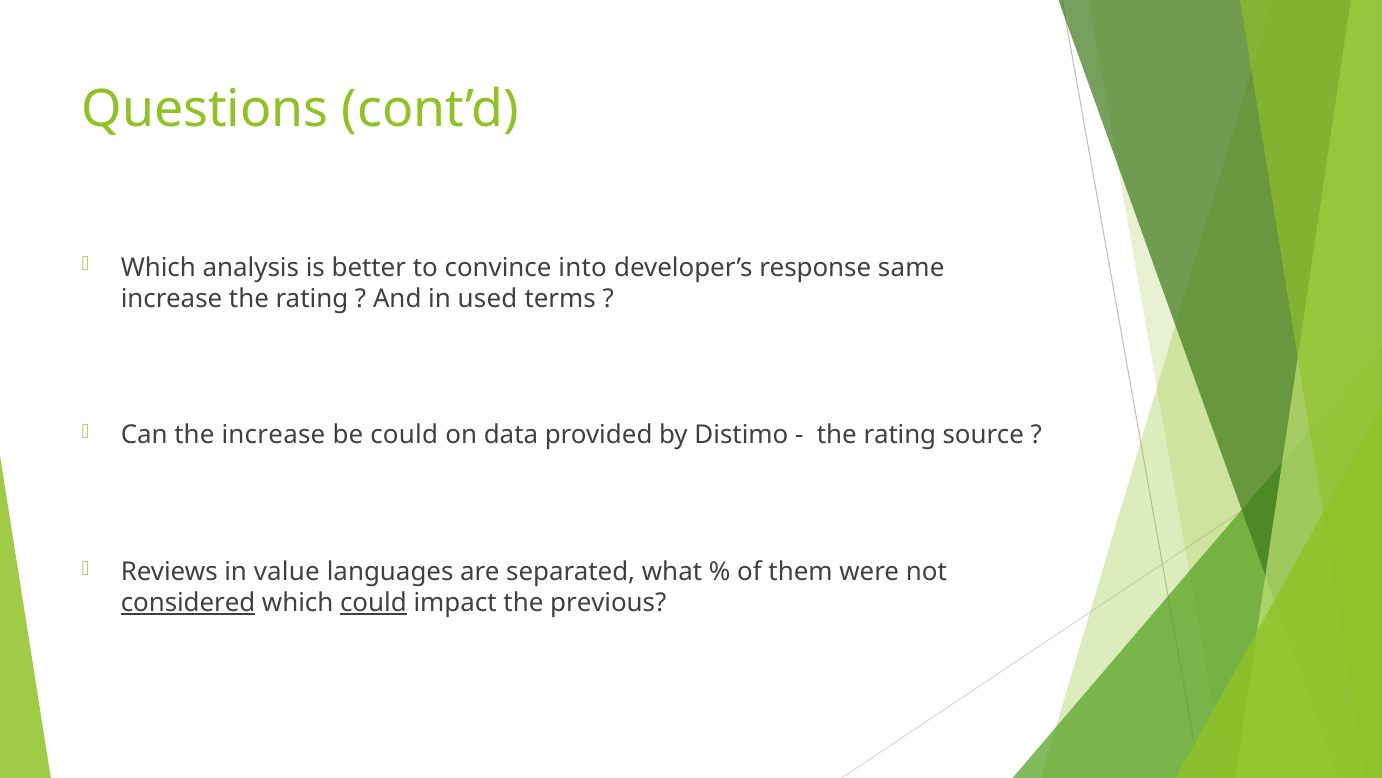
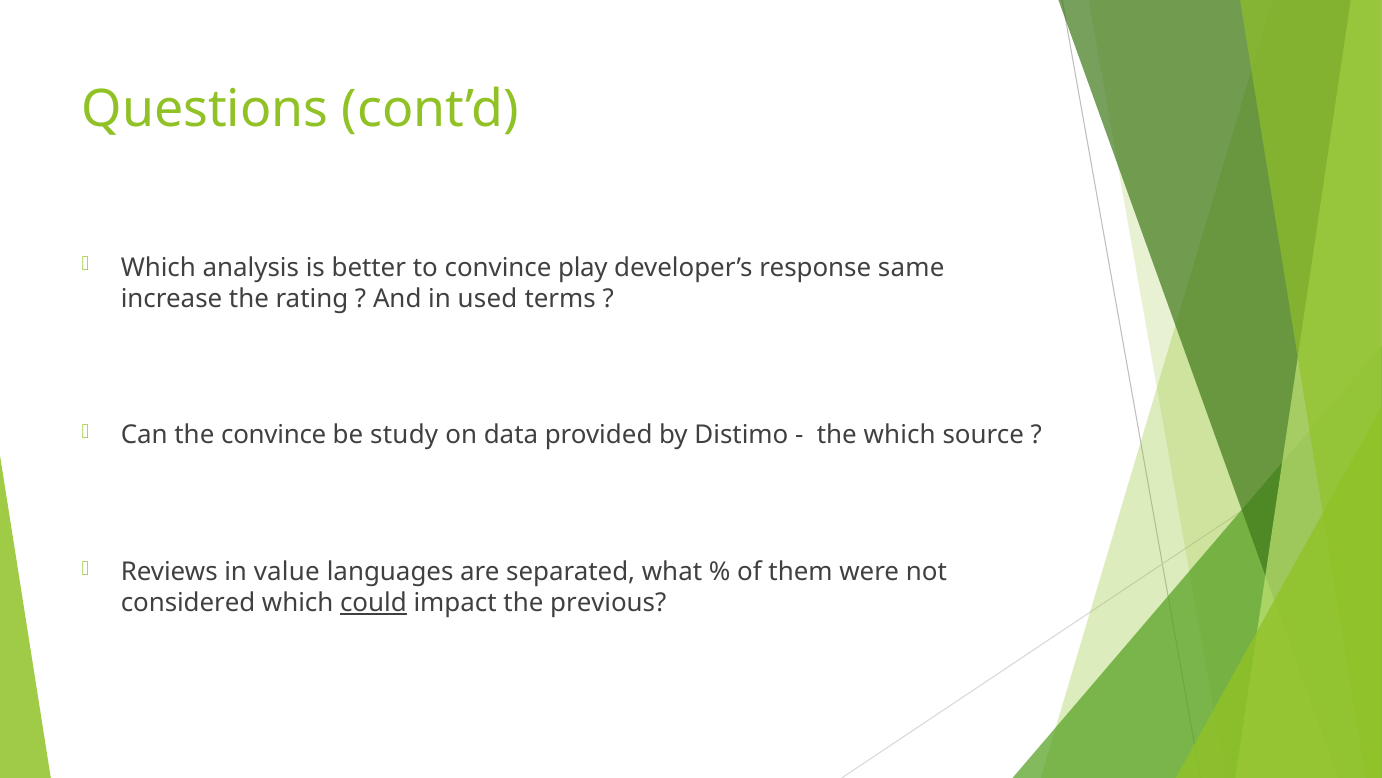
into: into -> play
the increase: increase -> convince
be could: could -> study
rating at (900, 435): rating -> which
considered underline: present -> none
